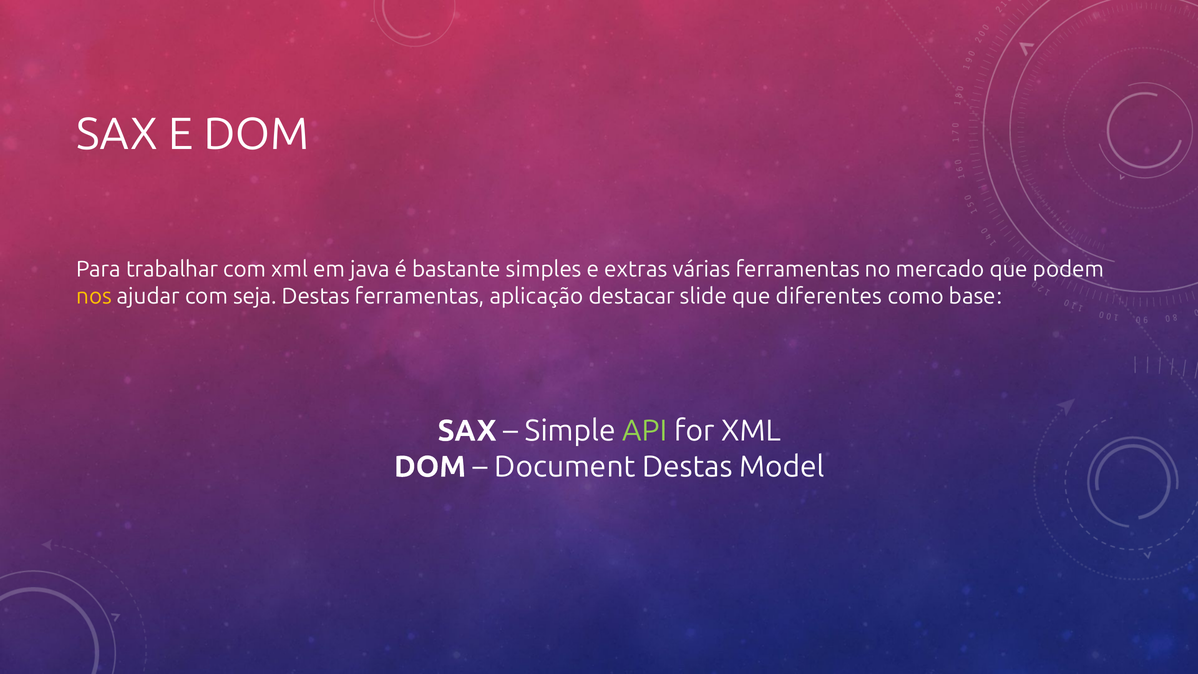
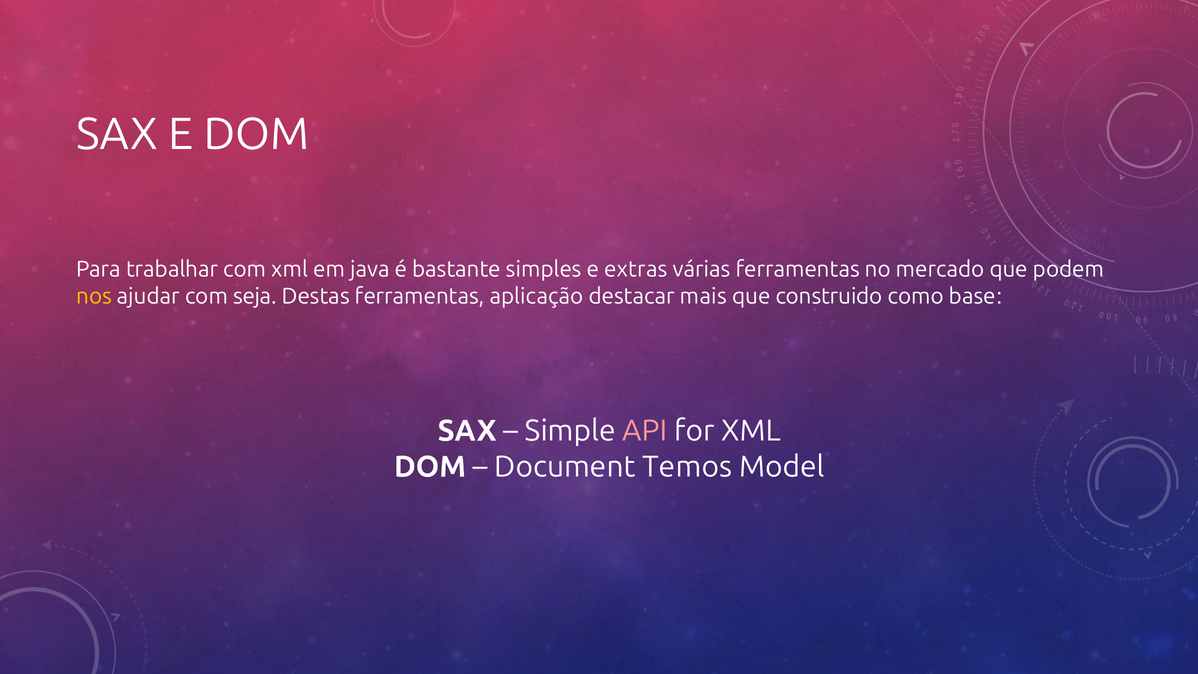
slide: slide -> mais
diferentes: diferentes -> construido
API colour: light green -> pink
Document Destas: Destas -> Temos
